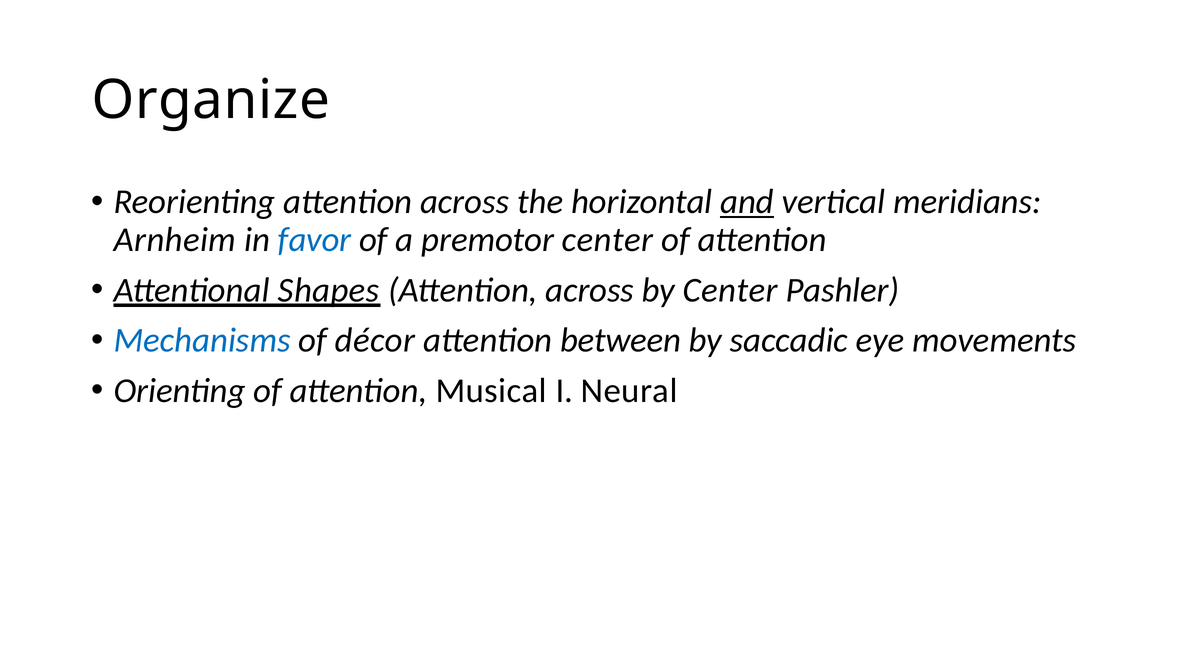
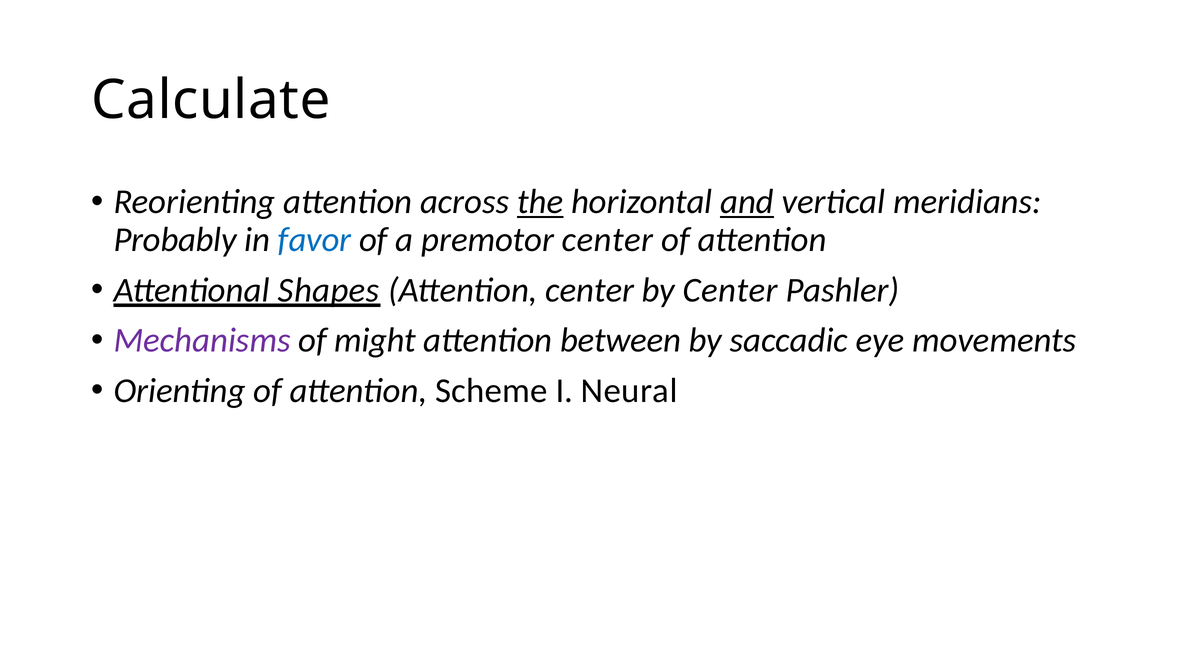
Organize: Organize -> Calculate
the underline: none -> present
Arnheim: Arnheim -> Probably
across at (590, 290): across -> center
Mechanisms colour: blue -> purple
décor: décor -> might
Musical: Musical -> Scheme
